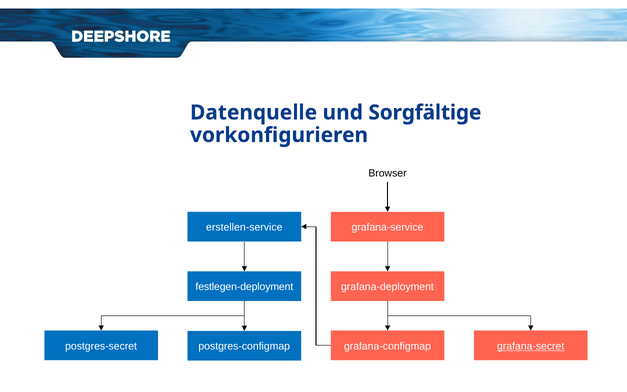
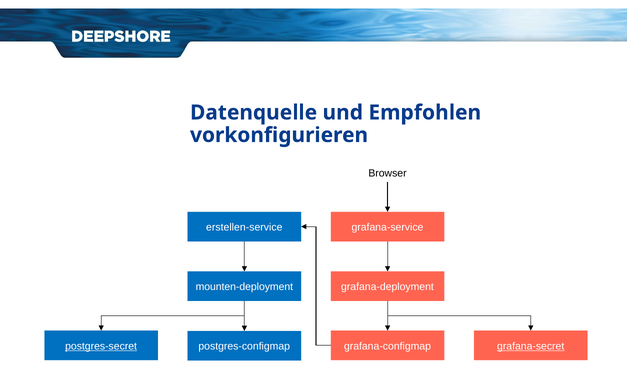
Sorgfältige: Sorgfältige -> Empfohlen
festlegen-deployment: festlegen-deployment -> mounten-deployment
postgres-secret underline: none -> present
